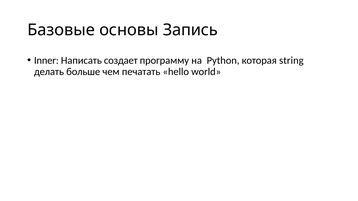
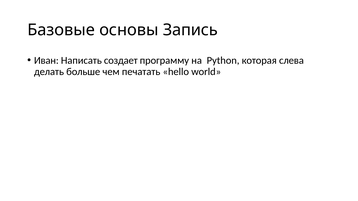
Inner: Inner -> Иван
string: string -> слева
